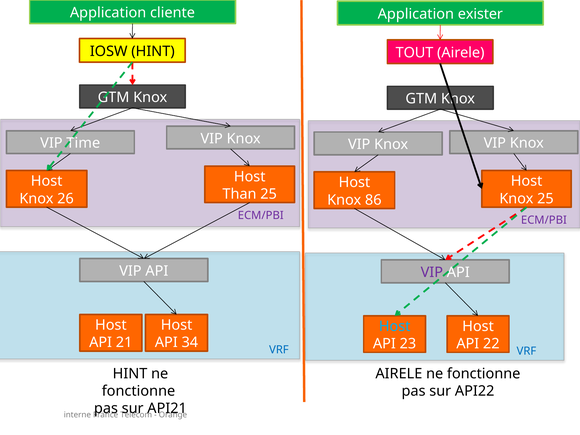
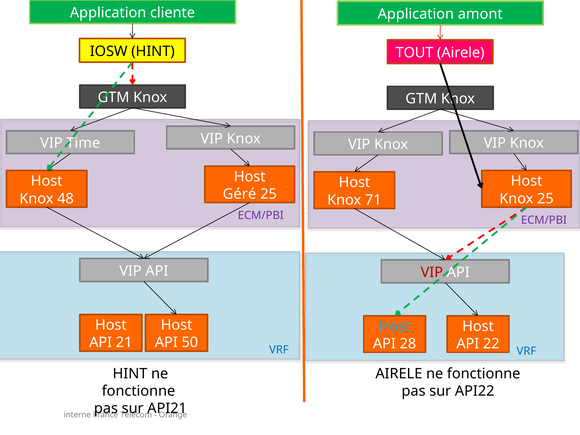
exister: exister -> amont
Than: Than -> Géré
26: 26 -> 48
86: 86 -> 71
VIP at (432, 272) colour: purple -> red
34: 34 -> 50
23: 23 -> 28
